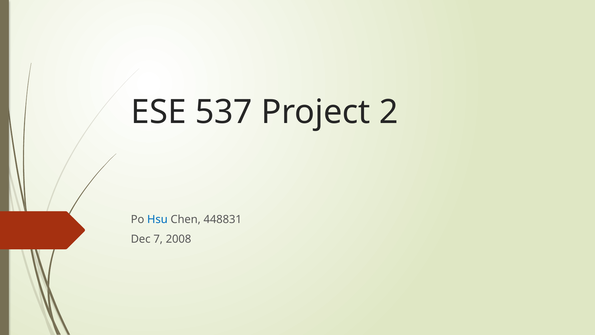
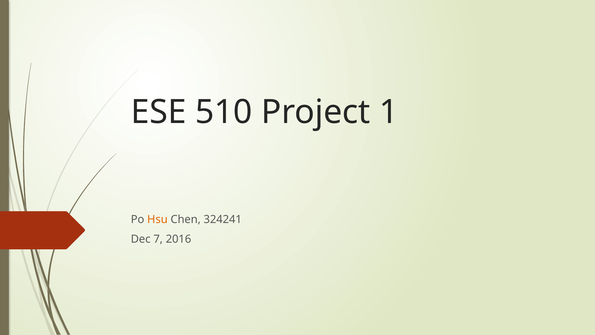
537: 537 -> 510
2: 2 -> 1
Hsu colour: blue -> orange
448831: 448831 -> 324241
2008: 2008 -> 2016
